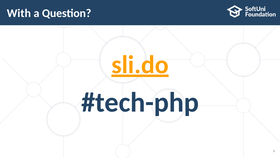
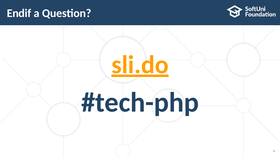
With: With -> Endif
